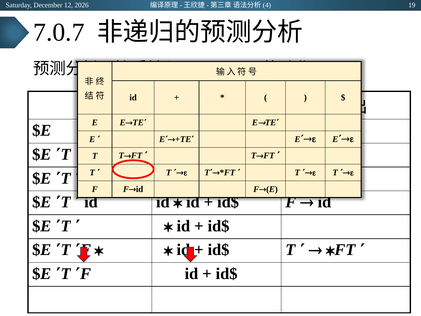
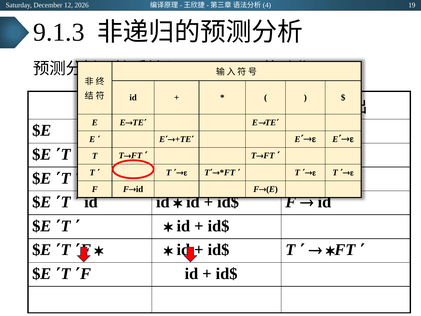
7.0.7: 7.0.7 -> 9.1.3
